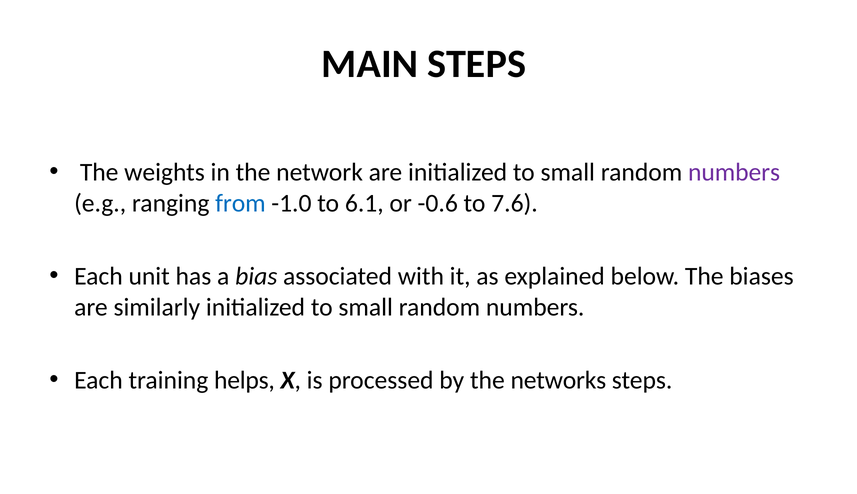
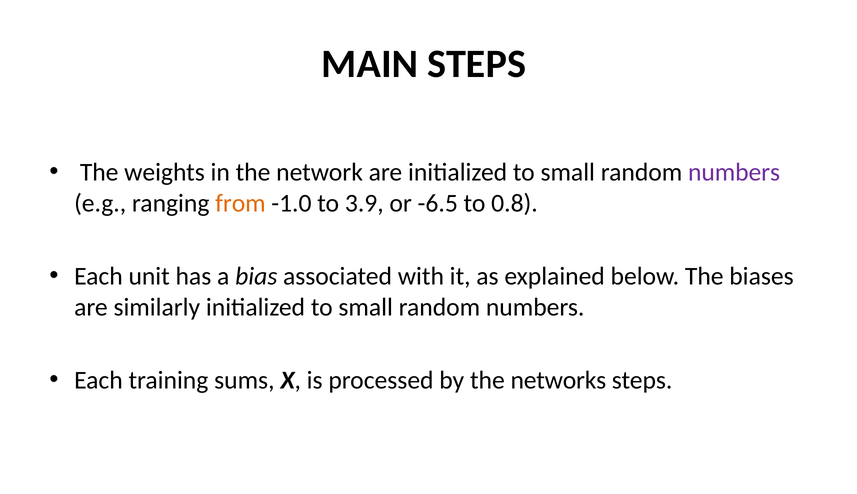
from colour: blue -> orange
6.1: 6.1 -> 3.9
-0.6: -0.6 -> -6.5
7.6: 7.6 -> 0.8
helps: helps -> sums
